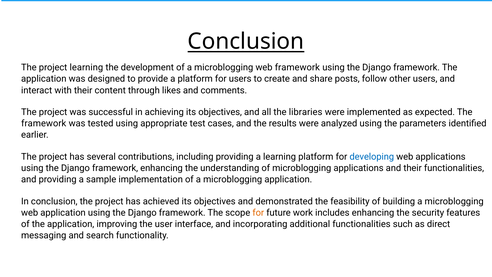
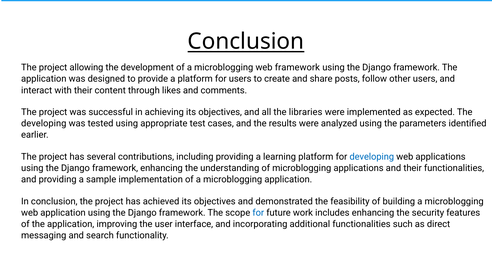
project learning: learning -> allowing
framework at (44, 123): framework -> developing
for at (258, 213) colour: orange -> blue
